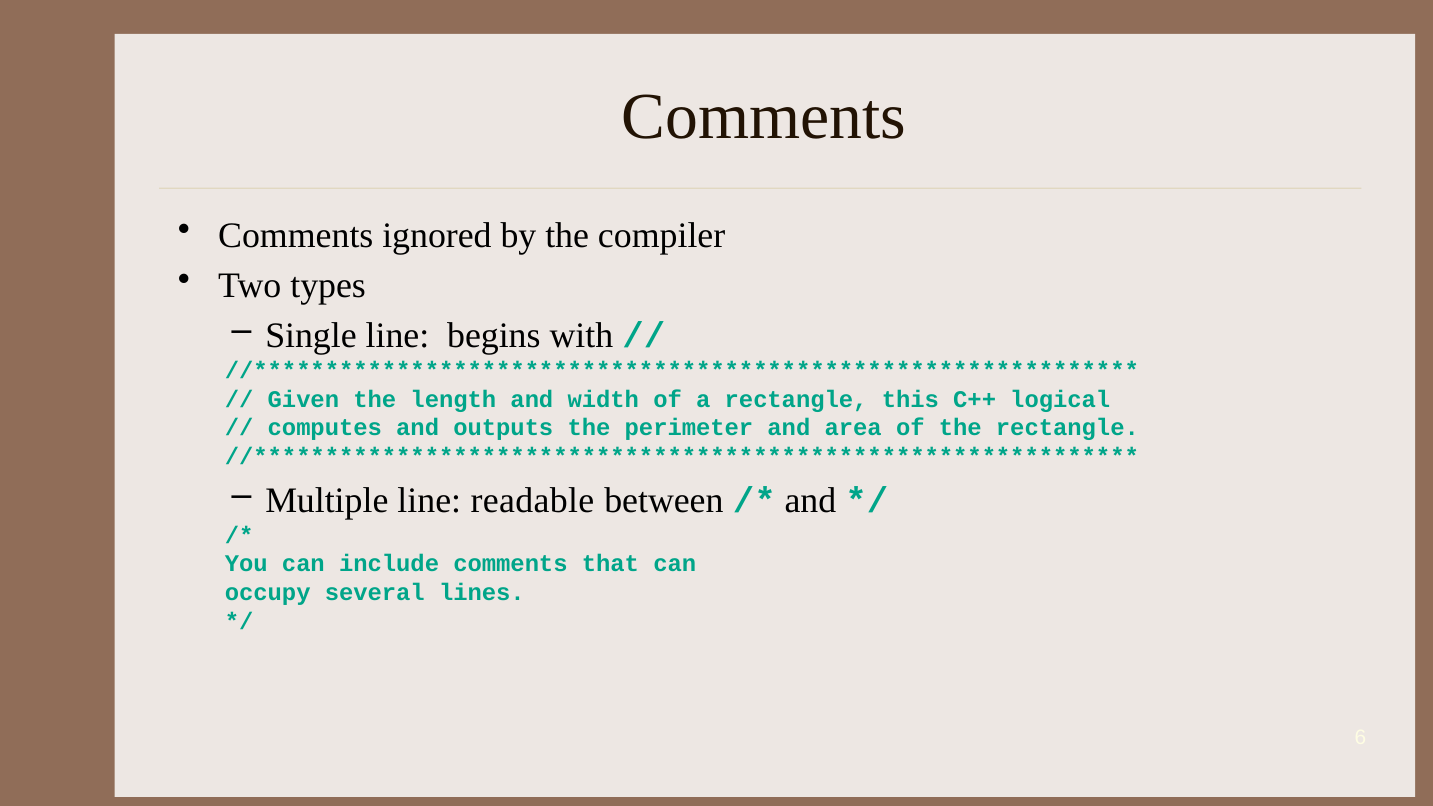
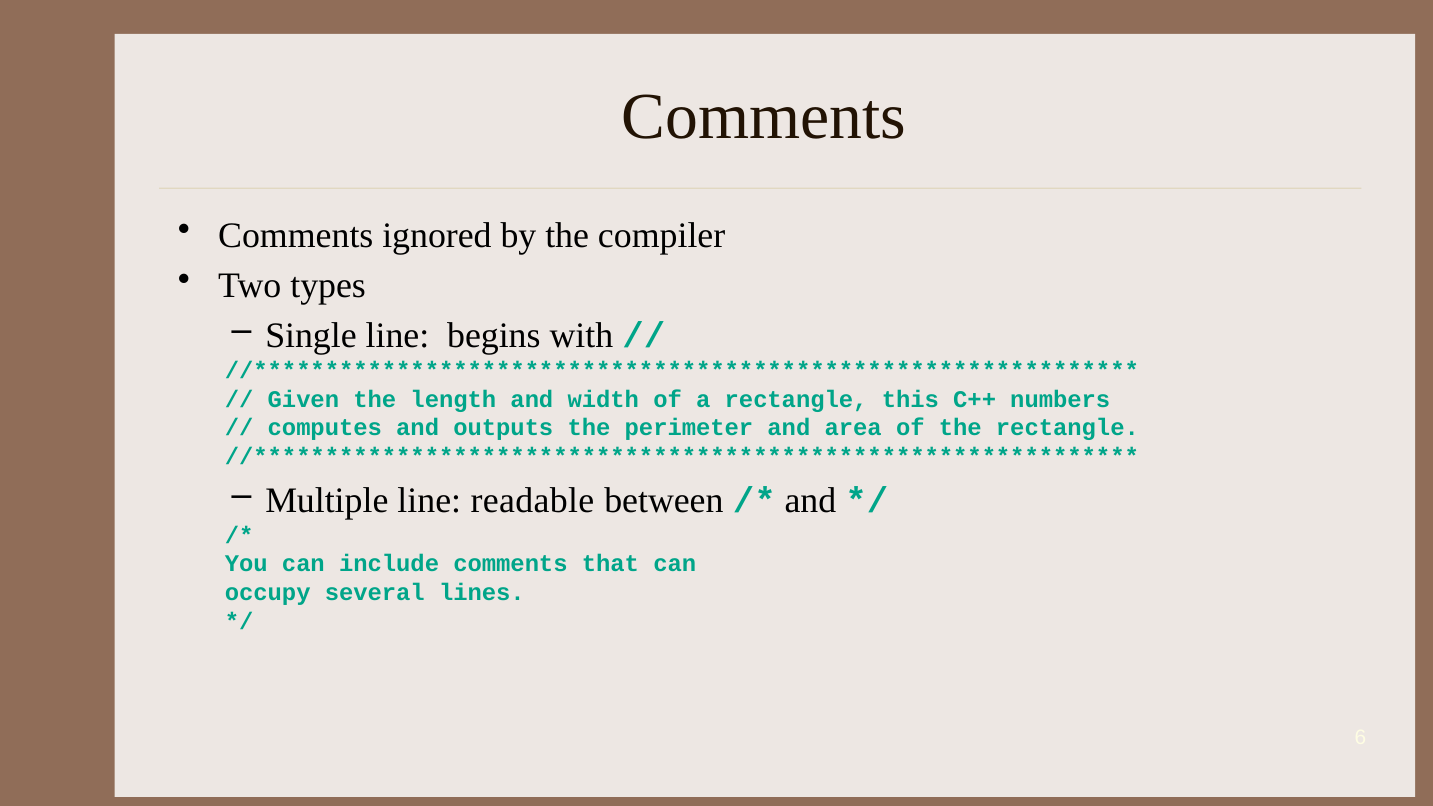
logical: logical -> numbers
